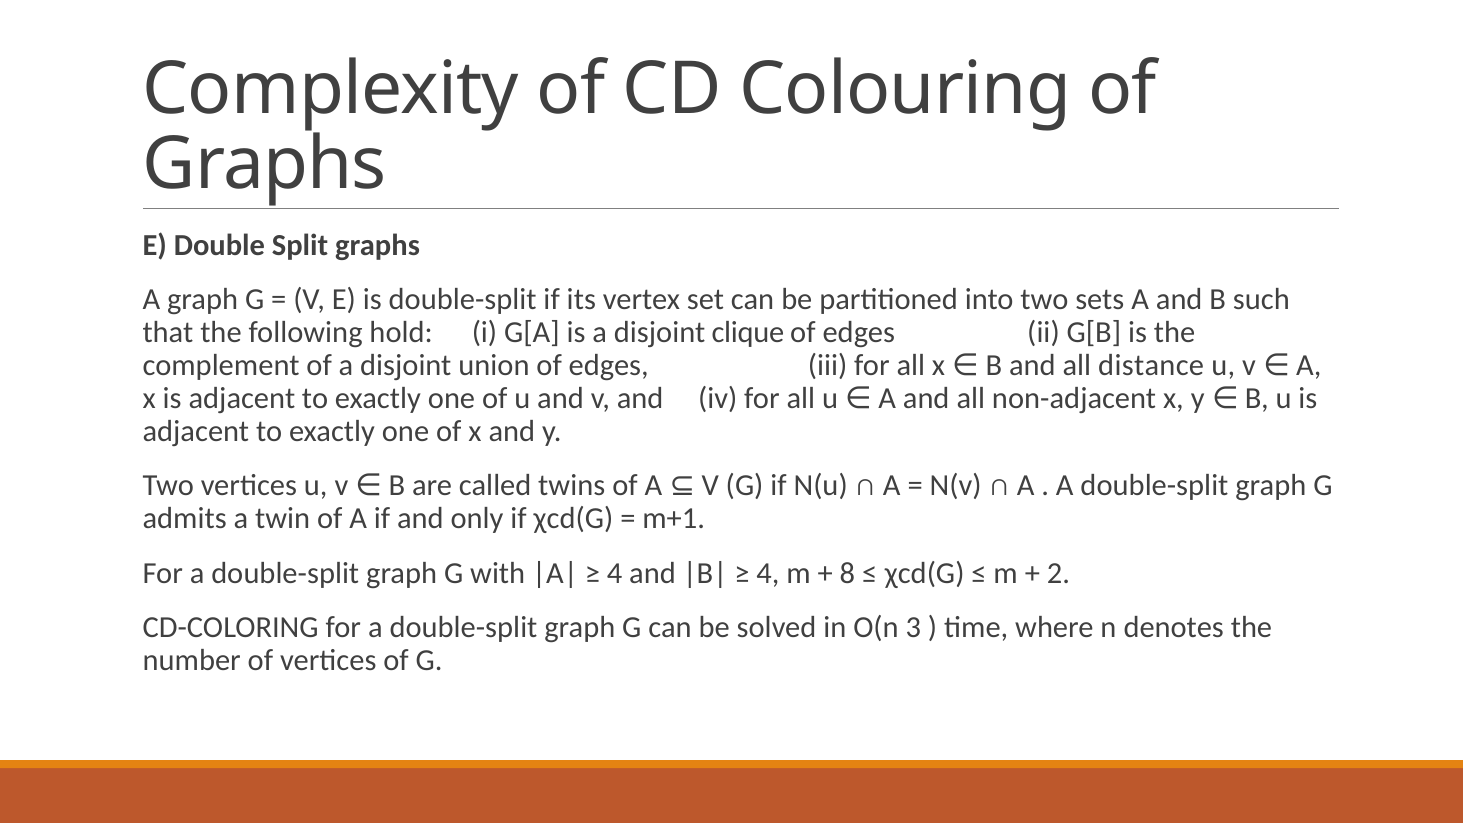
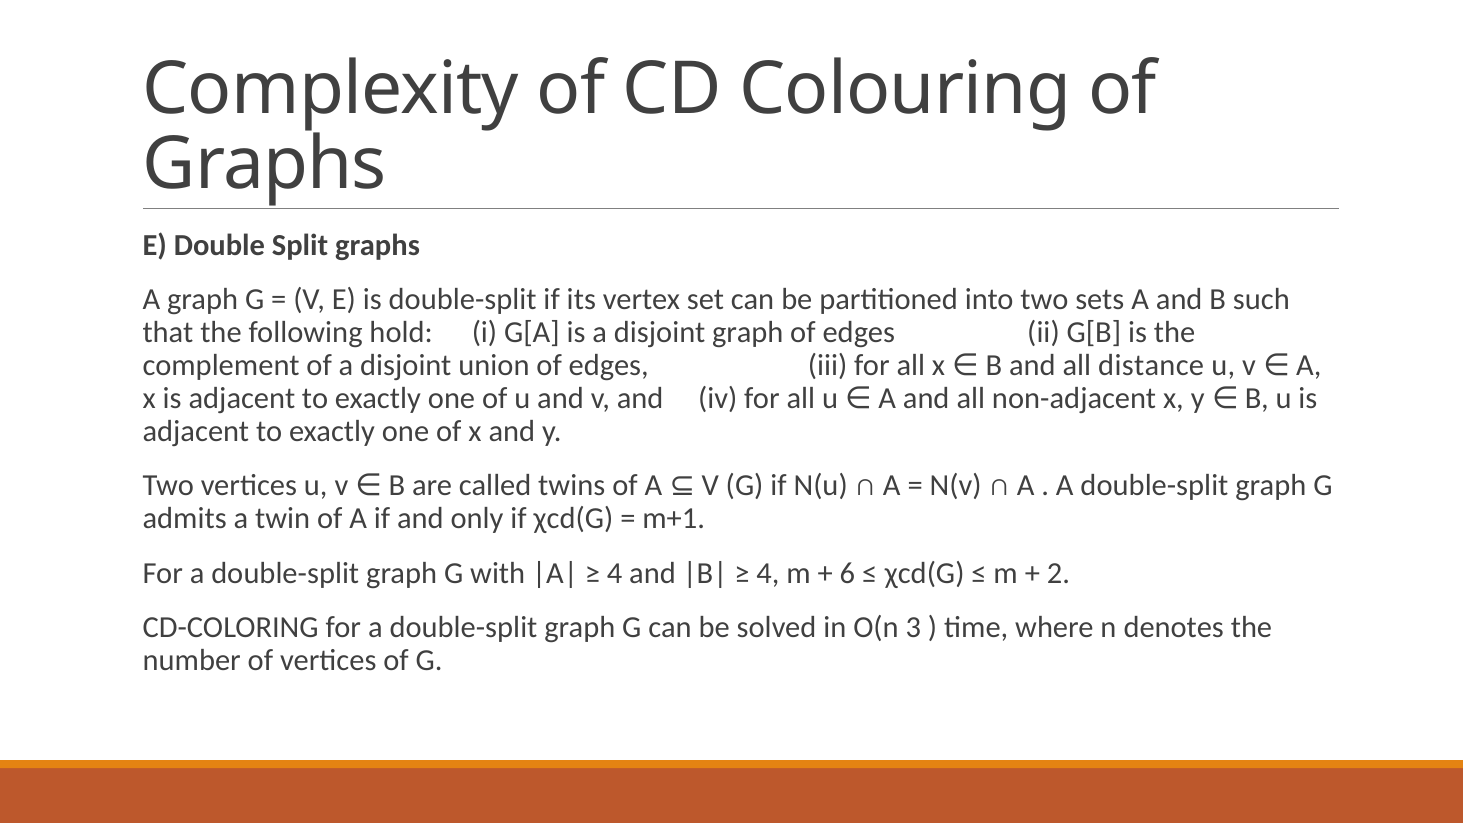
disjoint clique: clique -> graph
8: 8 -> 6
